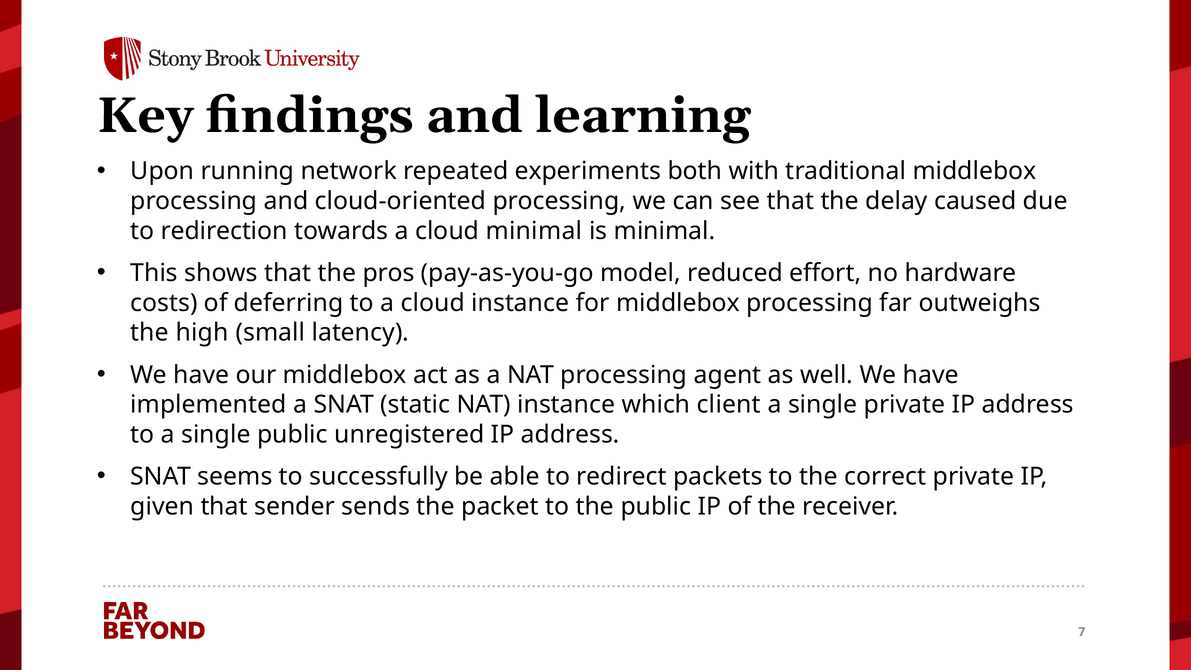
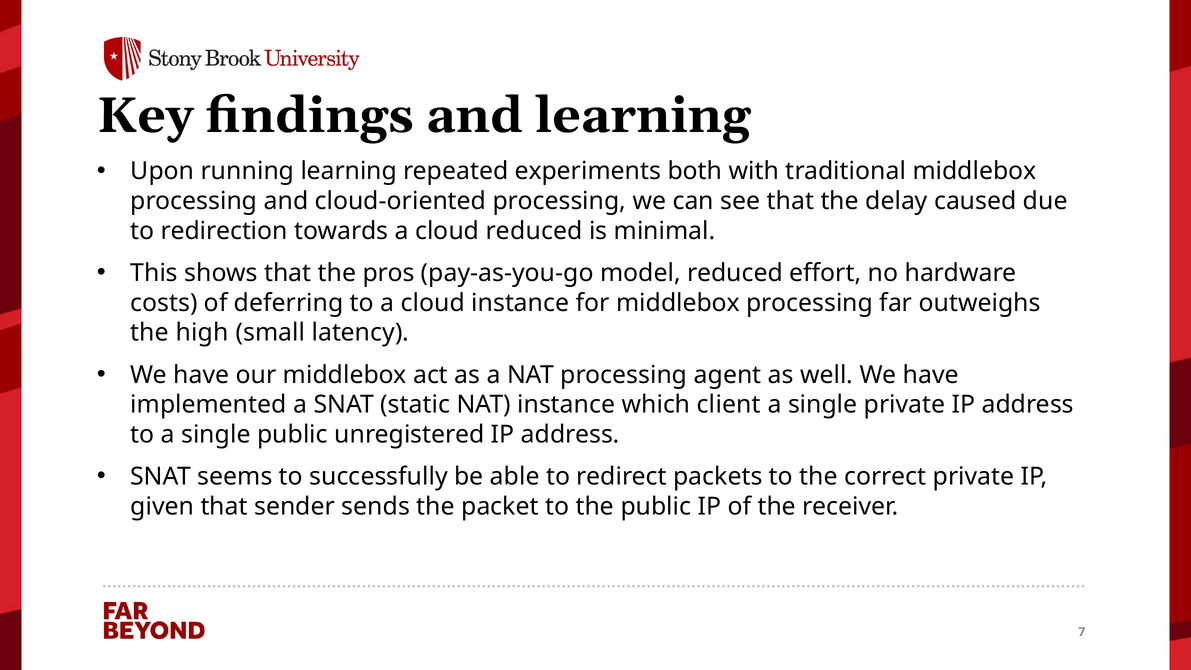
running network: network -> learning
cloud minimal: minimal -> reduced
